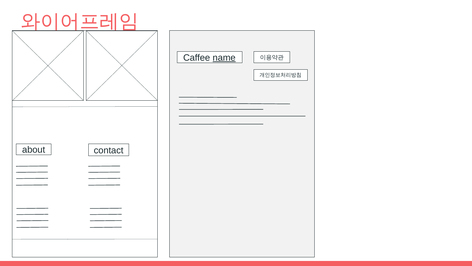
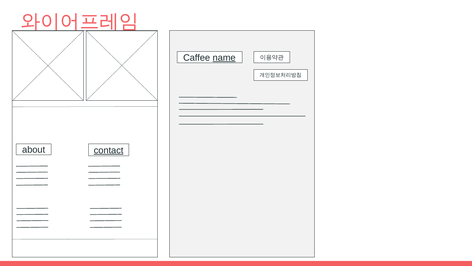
contact underline: none -> present
